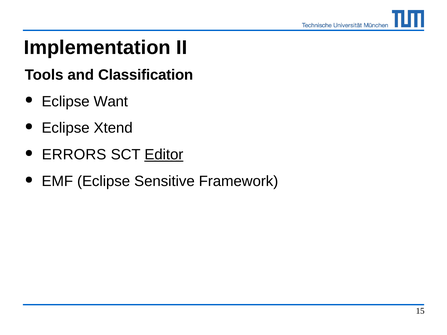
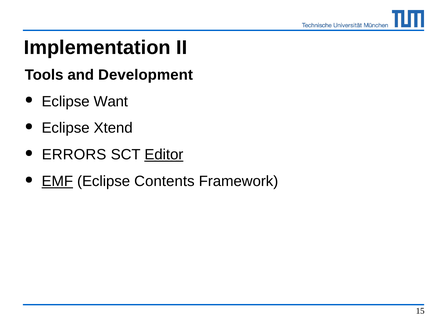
Classification: Classification -> Development
EMF underline: none -> present
Sensitive: Sensitive -> Contents
